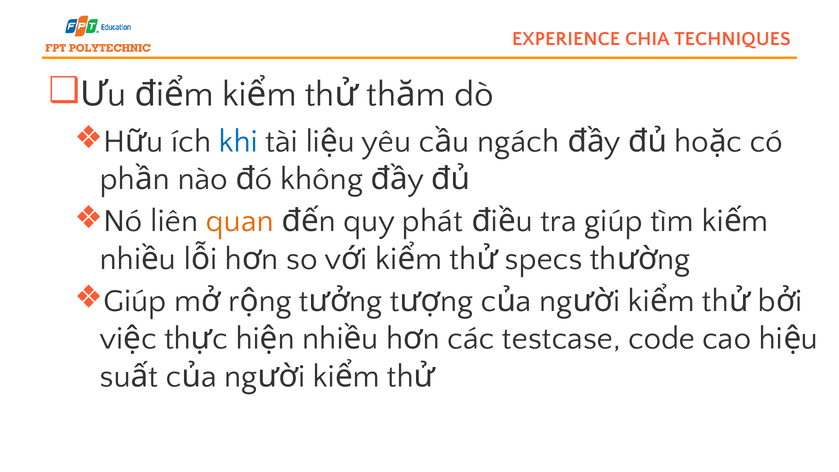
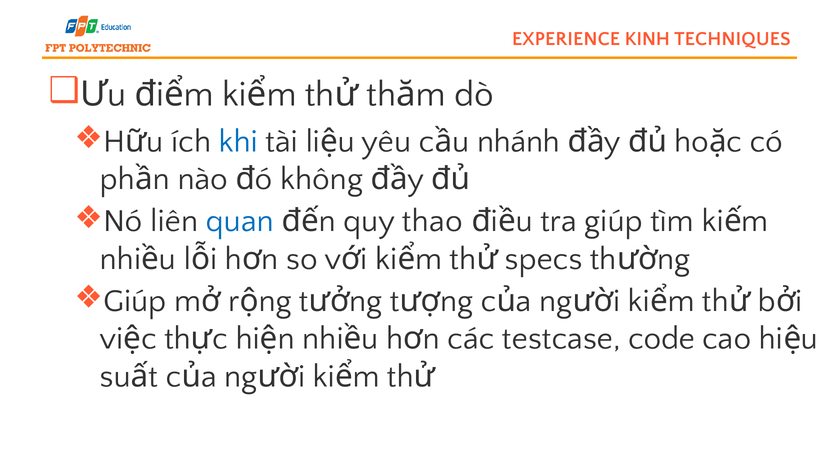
CHIA: CHIA -> KINH
ngách: ngách -> nhánh
quan colour: orange -> blue
phát: phát -> thao
